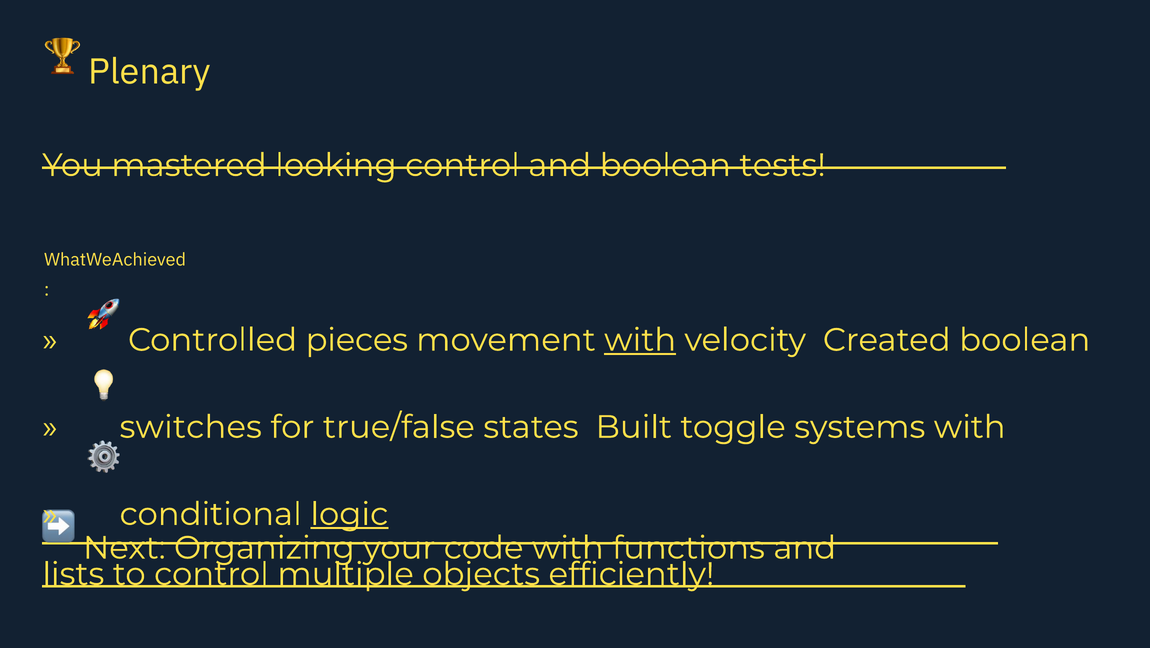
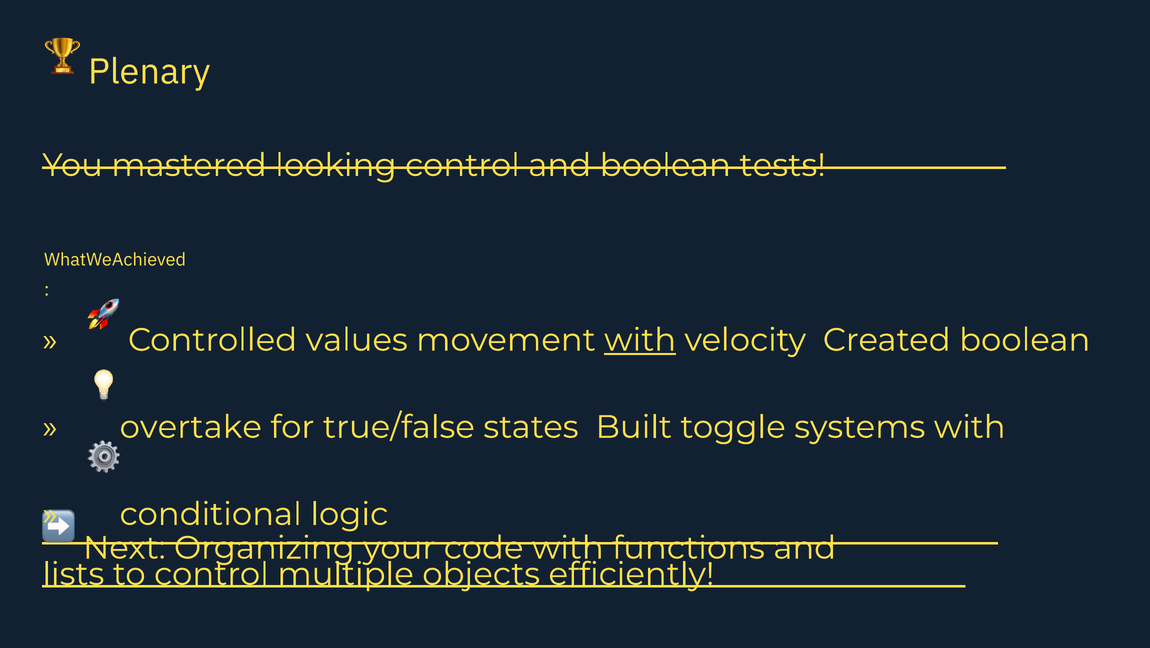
pieces: pieces -> values
switches: switches -> overtake
logic underline: present -> none
